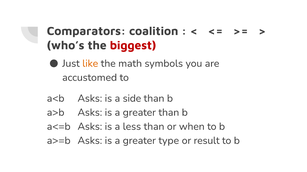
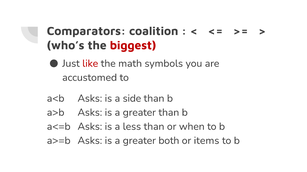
like colour: orange -> red
type: type -> both
result: result -> items
